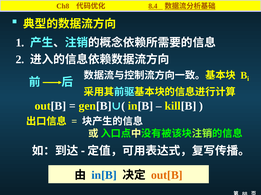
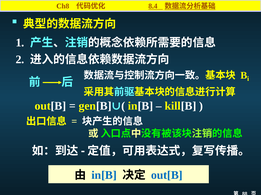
out[B at (167, 176) colour: orange -> blue
